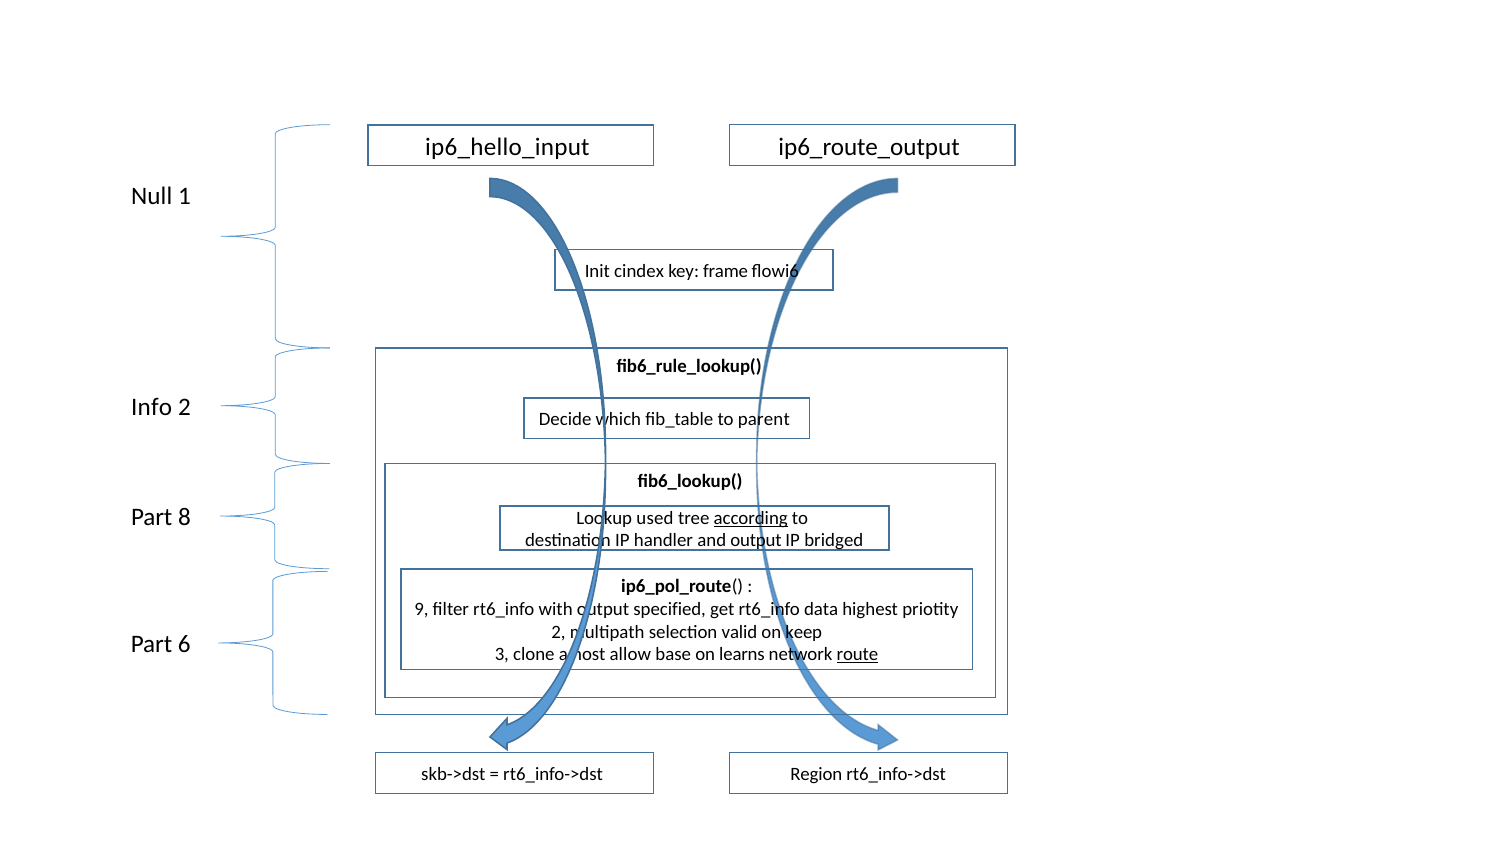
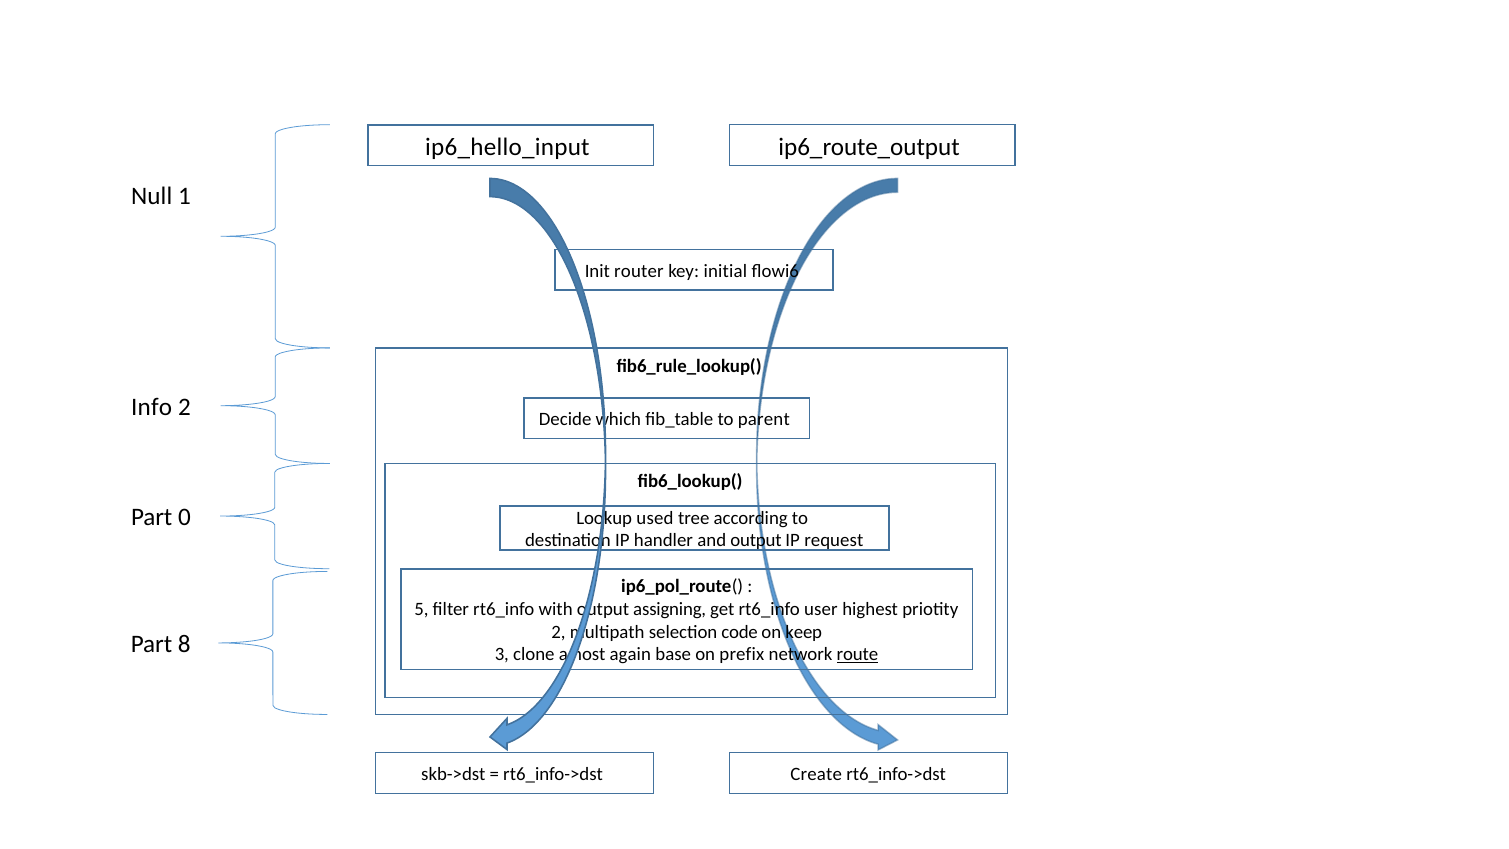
cindex: cindex -> router
frame: frame -> initial
8: 8 -> 0
according underline: present -> none
bridged: bridged -> request
9: 9 -> 5
specified: specified -> assigning
data: data -> user
valid: valid -> code
6: 6 -> 8
allow: allow -> again
learns: learns -> prefix
Region: Region -> Create
